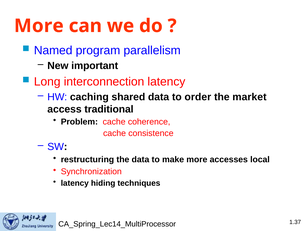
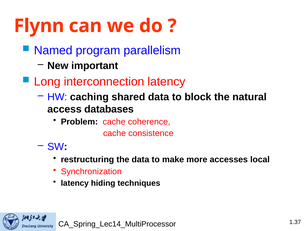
More at (39, 26): More -> Flynn
order: order -> block
market: market -> natural
traditional: traditional -> databases
